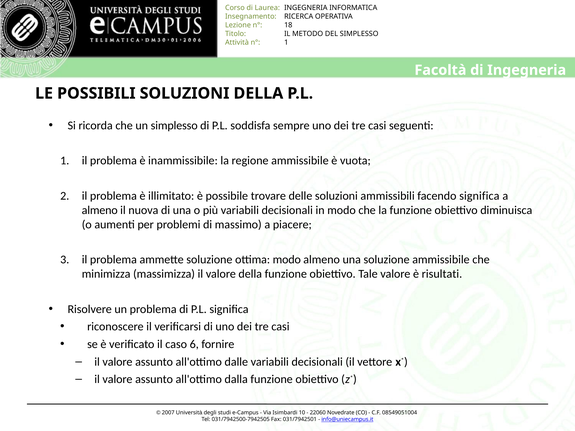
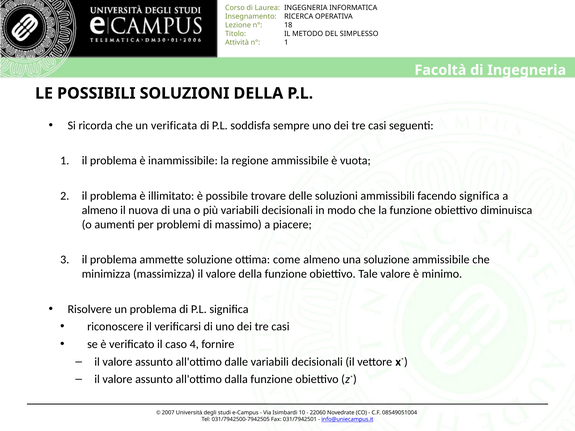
un simplesso: simplesso -> verificata
ottima modo: modo -> come
risultati: risultati -> minimo
6: 6 -> 4
